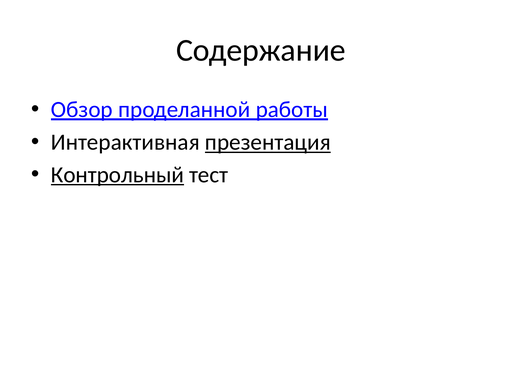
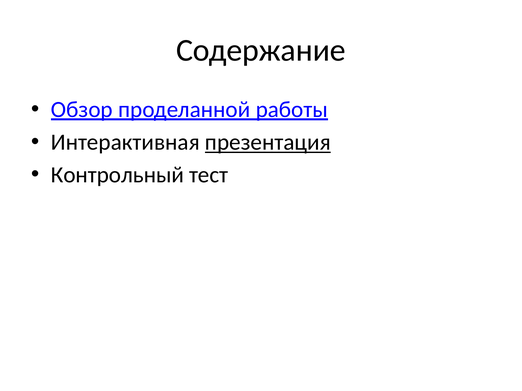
Контрольный underline: present -> none
